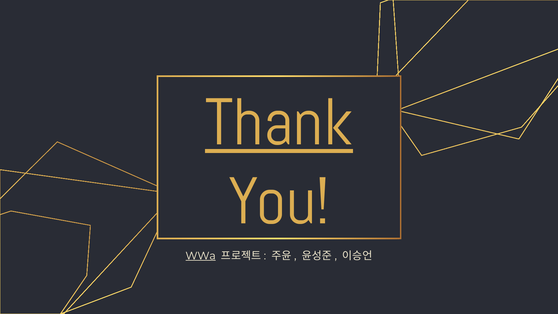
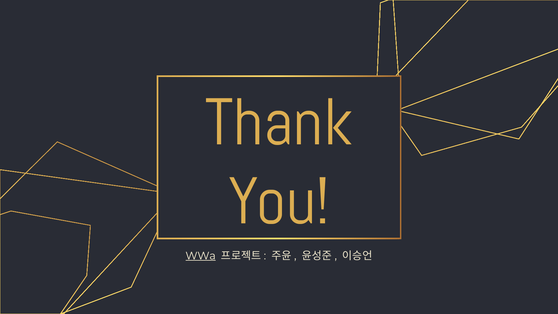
Thank underline: present -> none
